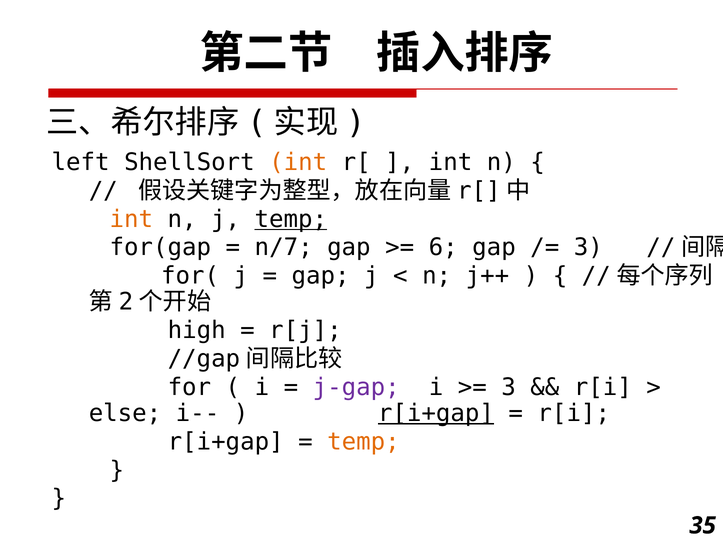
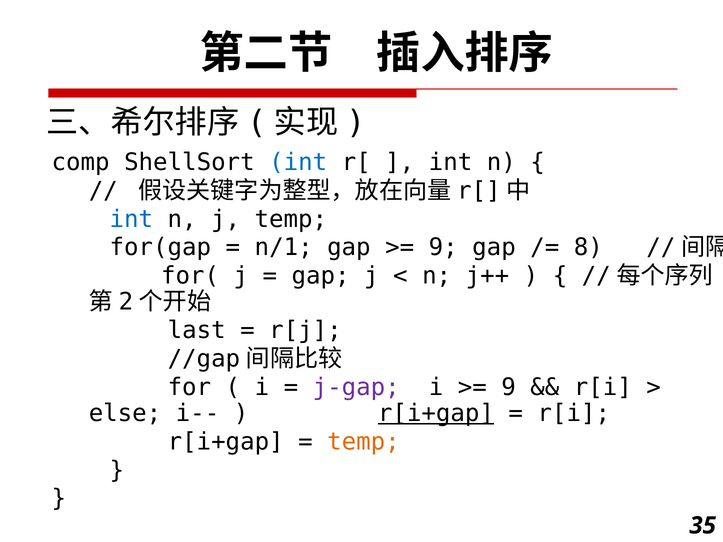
left: left -> comp
int at (298, 162) colour: orange -> blue
int at (131, 219) colour: orange -> blue
temp at (291, 219) underline: present -> none
n/7: n/7 -> n/1
6 at (443, 248): 6 -> 9
3 at (588, 248): 3 -> 8
high: high -> last
3 at (509, 387): 3 -> 9
